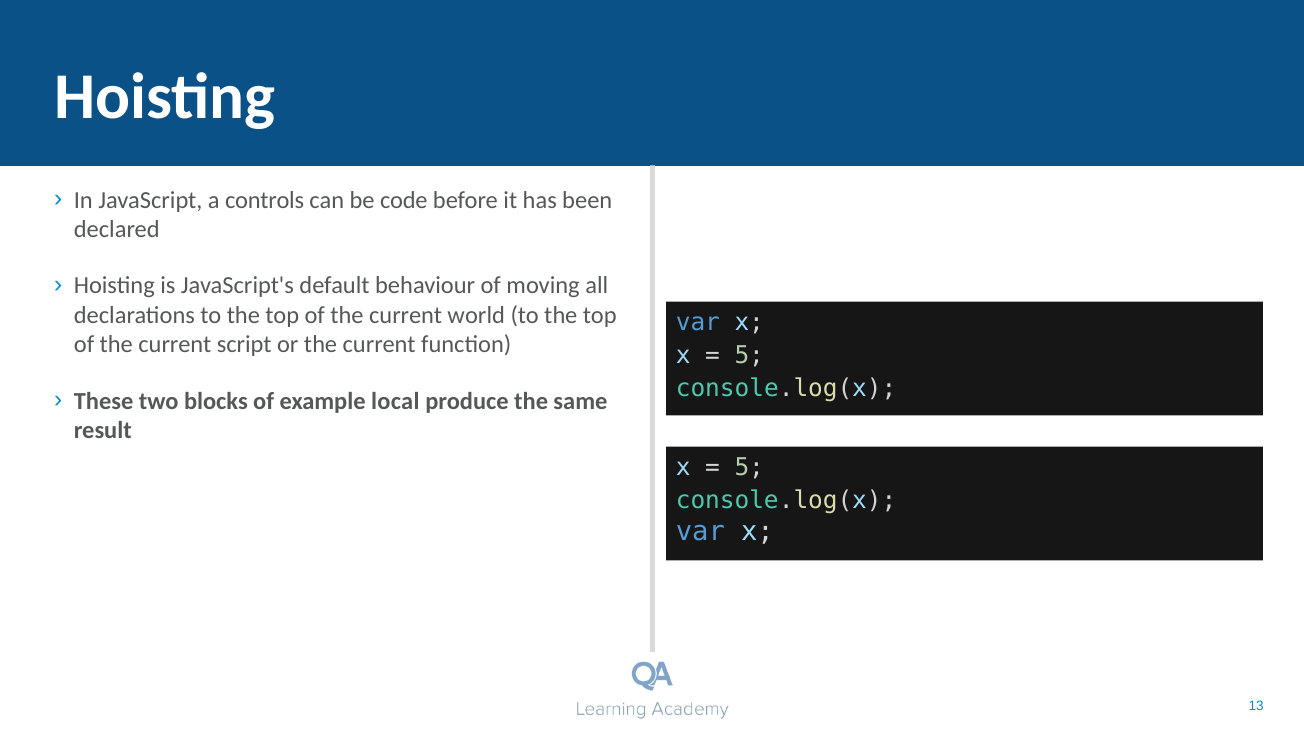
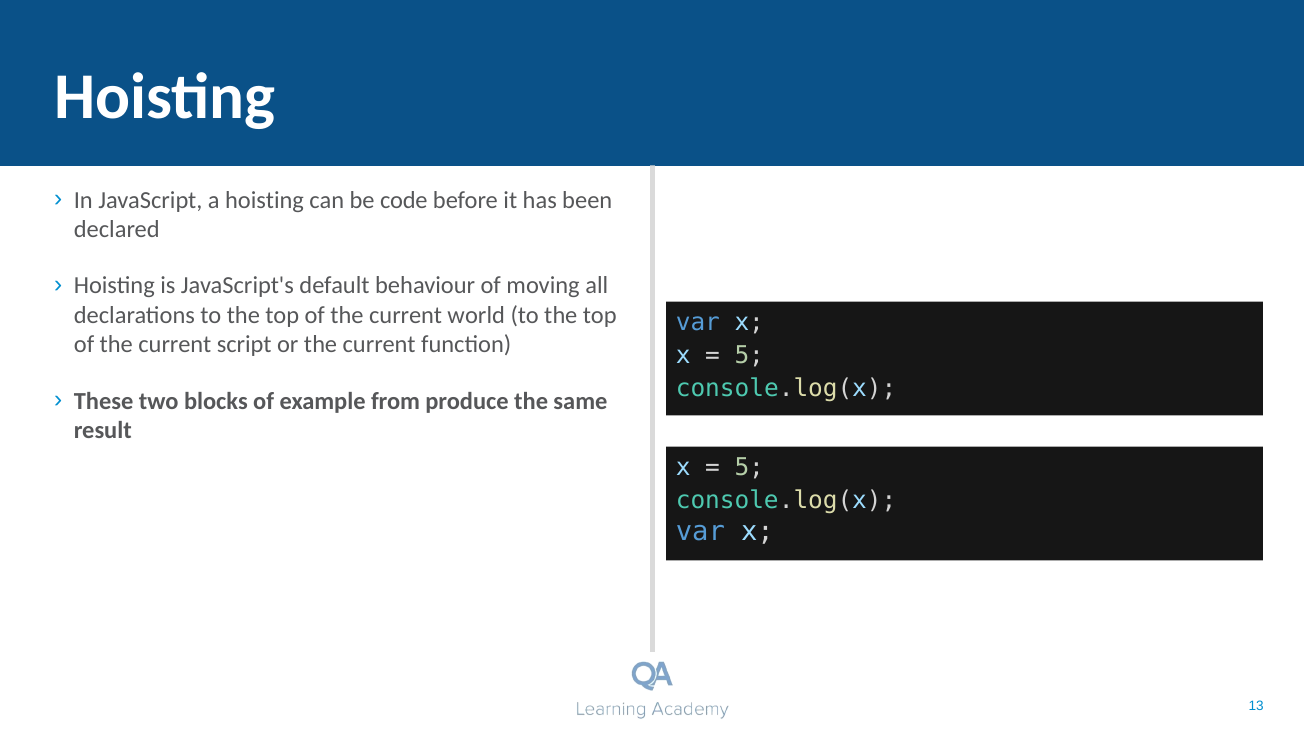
a controls: controls -> hoisting
local: local -> from
